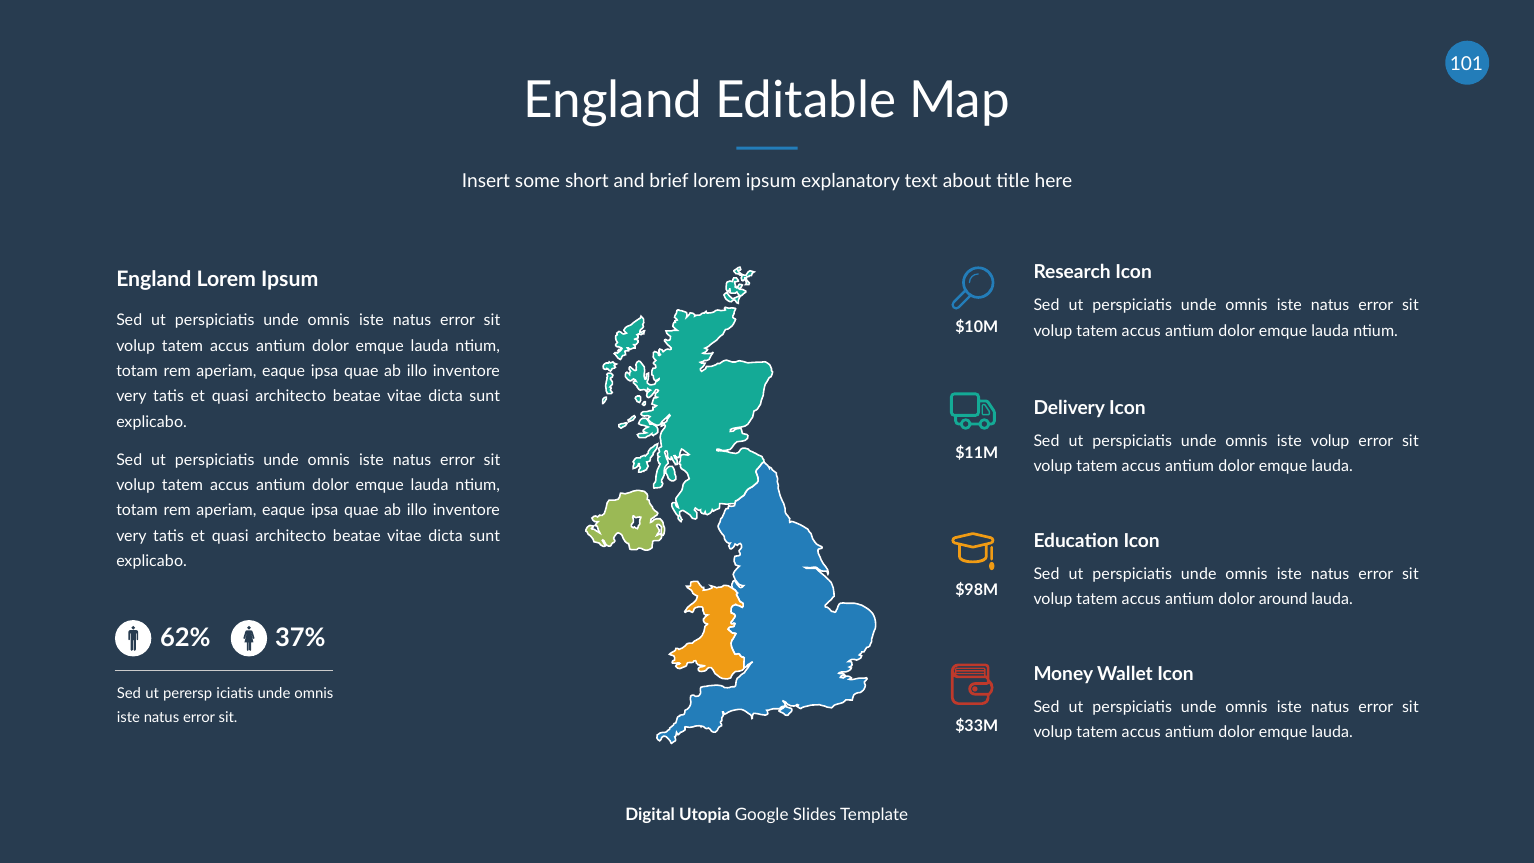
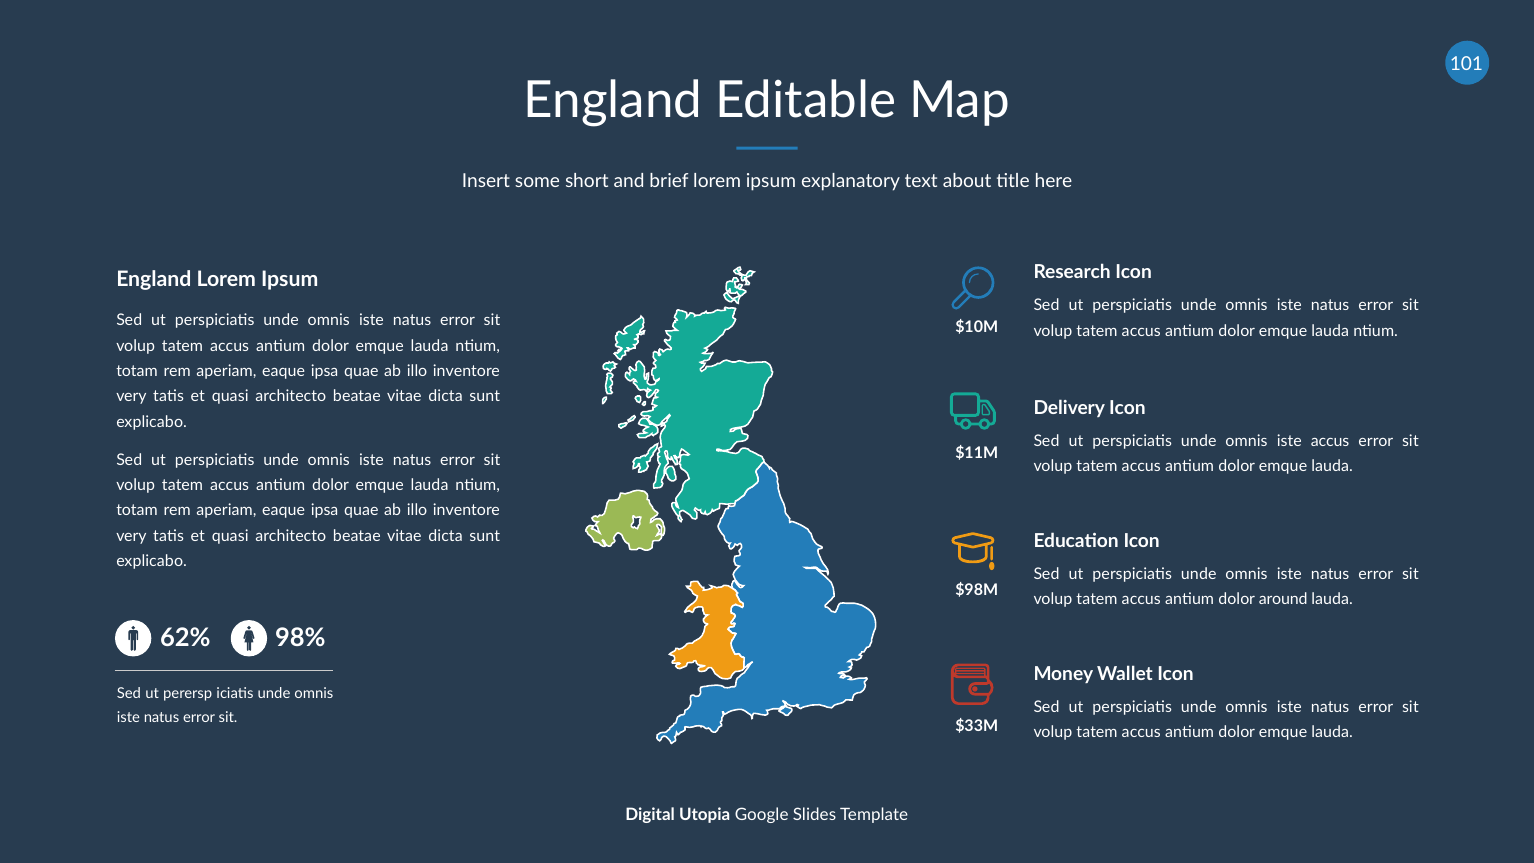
iste volup: volup -> accus
37%: 37% -> 98%
